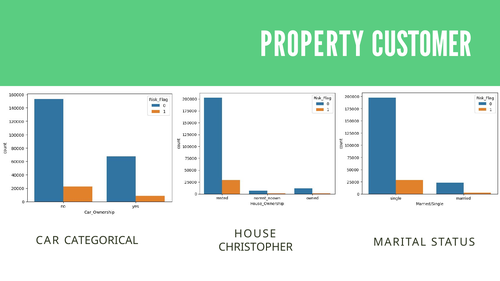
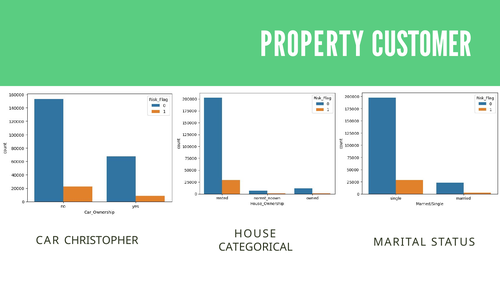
CATEGORICAL: CATEGORICAL -> CHRISTOPHER
CHRISTOPHER: CHRISTOPHER -> CATEGORICAL
